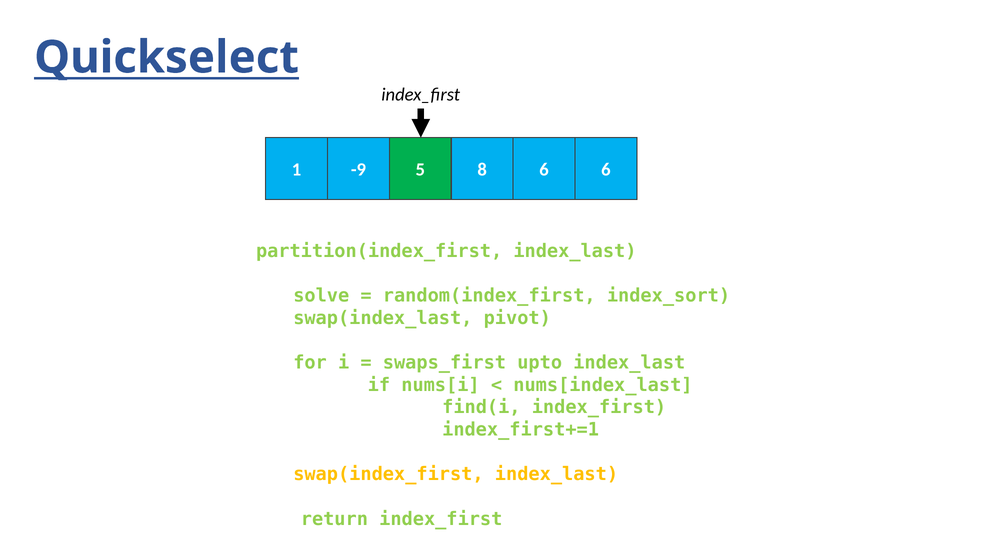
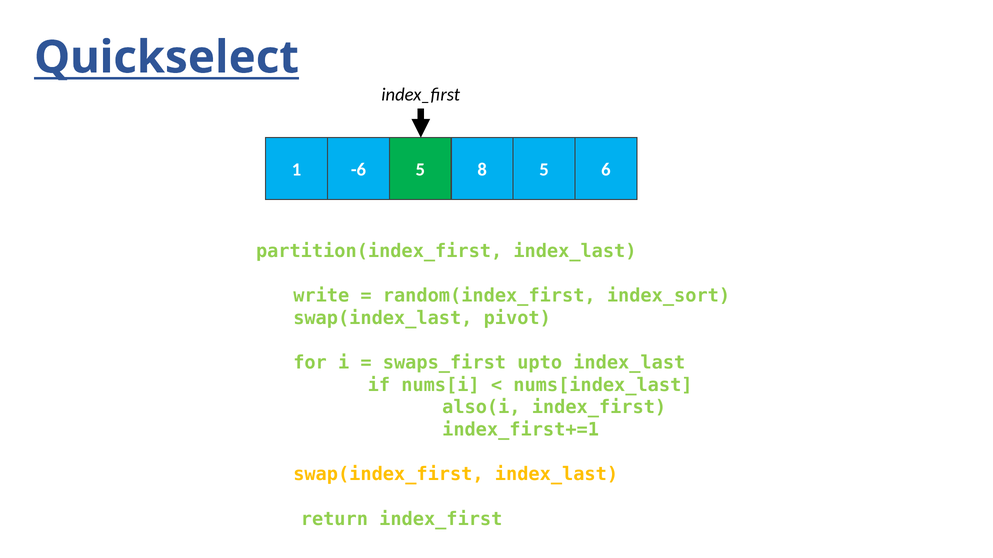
-9: -9 -> -6
8 6: 6 -> 5
solve: solve -> write
find(i: find(i -> also(i
